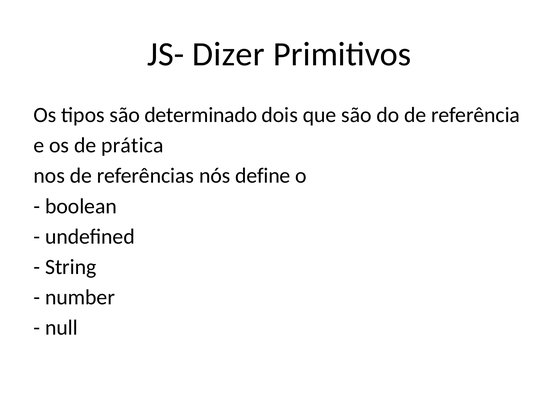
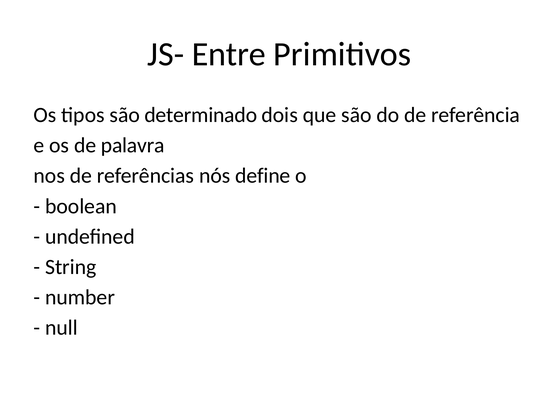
Dizer: Dizer -> Entre
prática: prática -> palavra
